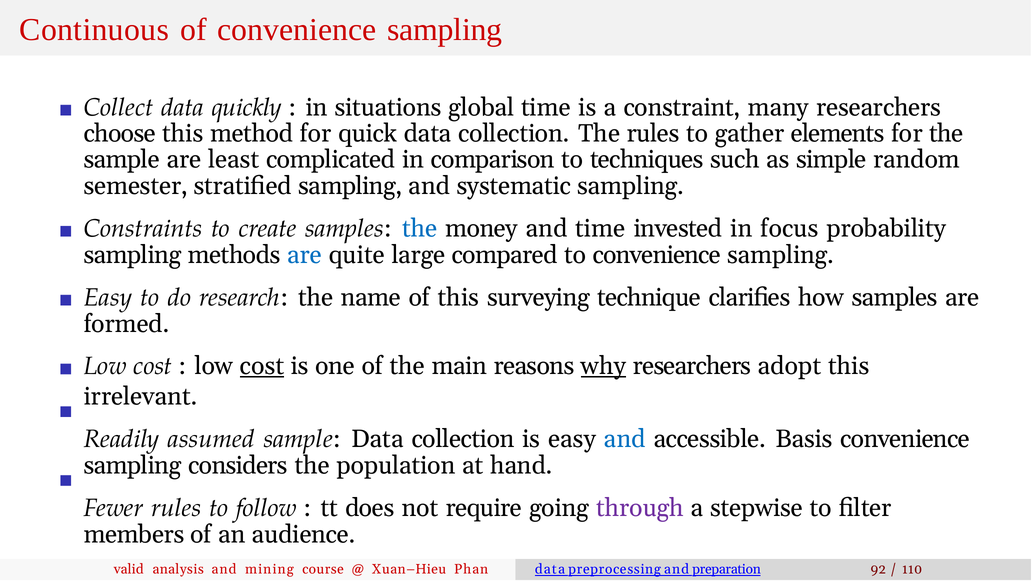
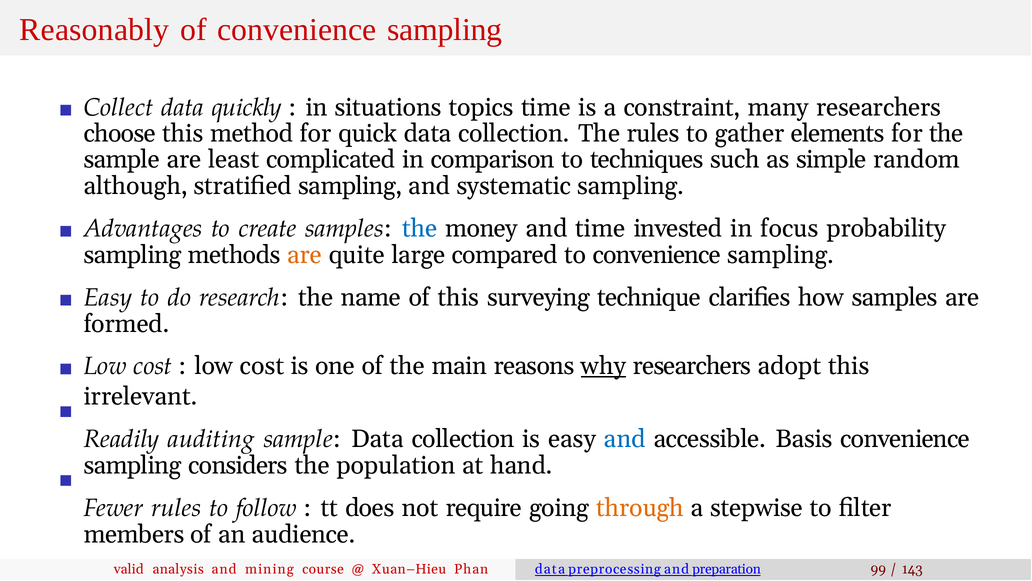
Continuous: Continuous -> Reasonably
global: global -> topics
semester: semester -> although
Constraints: Constraints -> Advantages
are at (305, 255) colour: blue -> orange
cost at (262, 366) underline: present -> none
assumed: assumed -> auditing
through colour: purple -> orange
92: 92 -> 99
110: 110 -> 143
